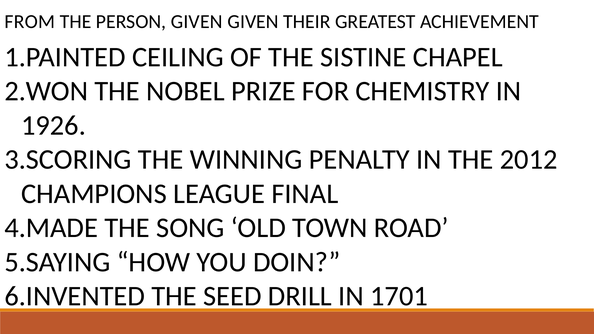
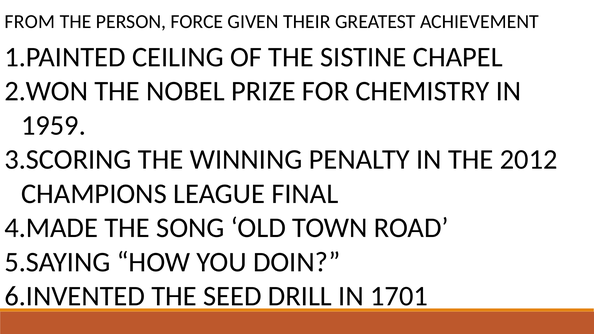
PERSON GIVEN: GIVEN -> FORCE
1926: 1926 -> 1959
